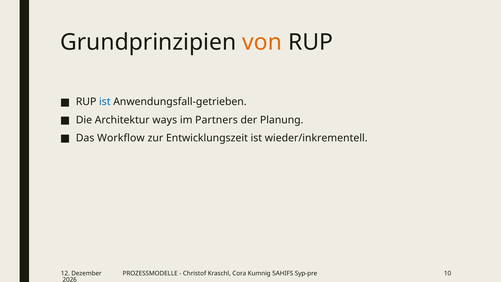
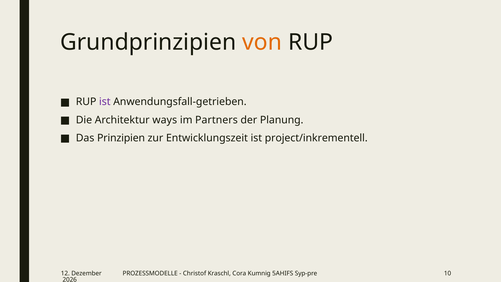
ist at (105, 102) colour: blue -> purple
Workflow: Workflow -> Prinzipien
wieder/inkrementell: wieder/inkrementell -> project/inkrementell
